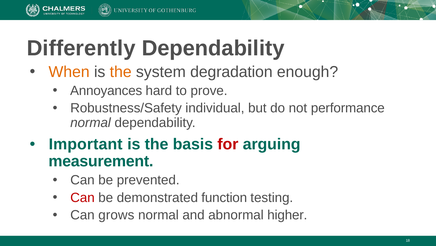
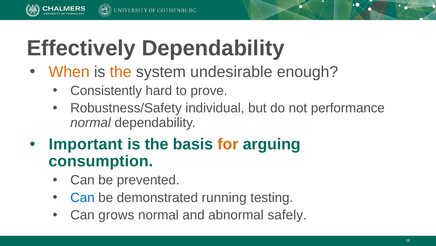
Differently: Differently -> Effectively
degradation: degradation -> undesirable
Annoyances: Annoyances -> Consistently
for colour: red -> orange
measurement: measurement -> consumption
Can at (82, 197) colour: red -> blue
function: function -> running
higher: higher -> safely
